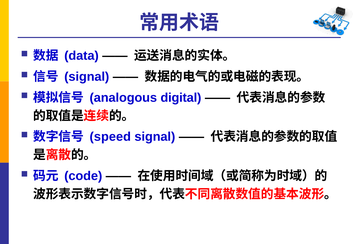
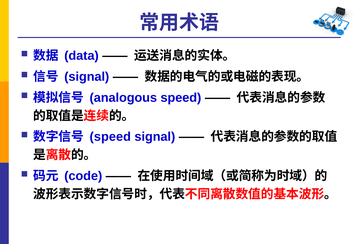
analogous digital: digital -> speed
